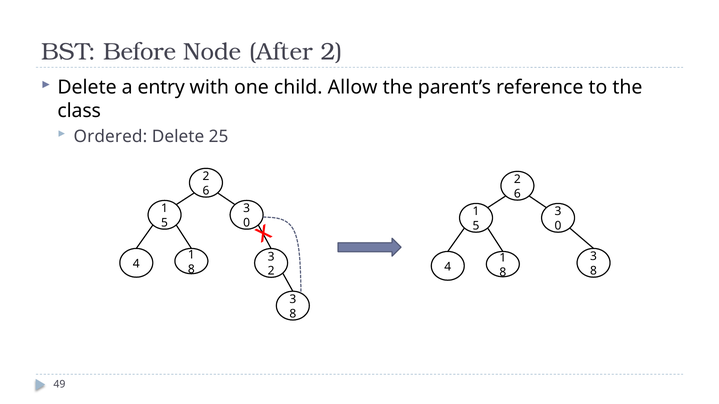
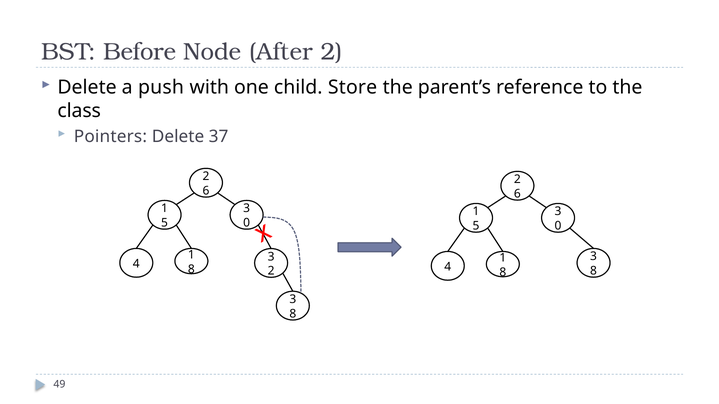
entry: entry -> push
Allow: Allow -> Store
Ordered: Ordered -> Pointers
25: 25 -> 37
